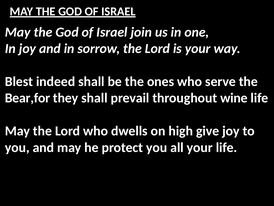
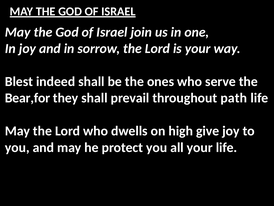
wine: wine -> path
